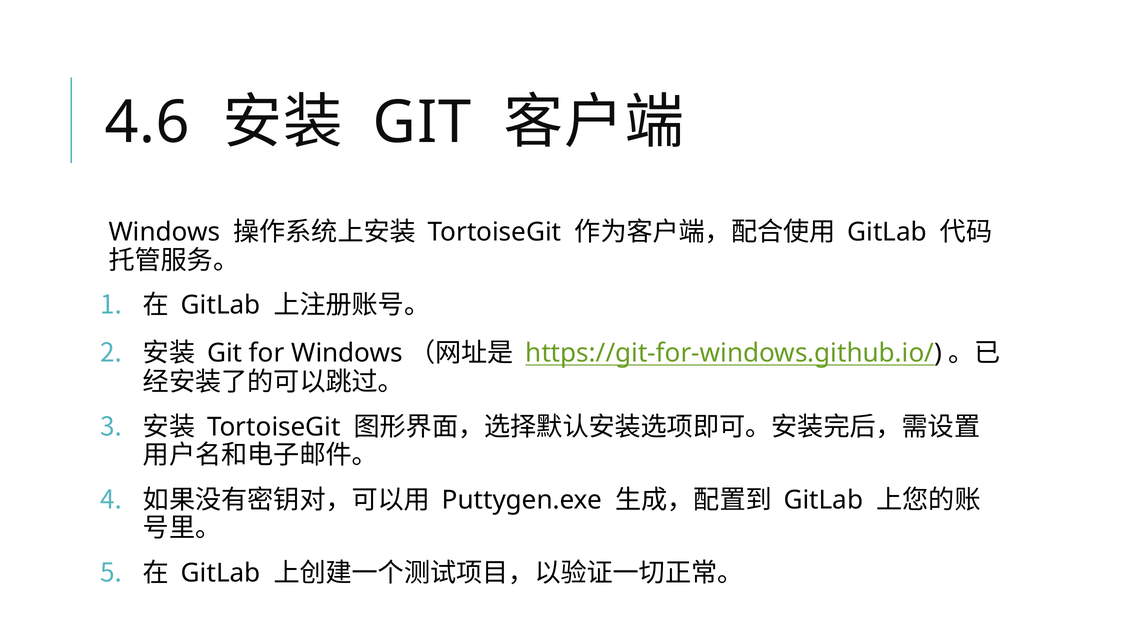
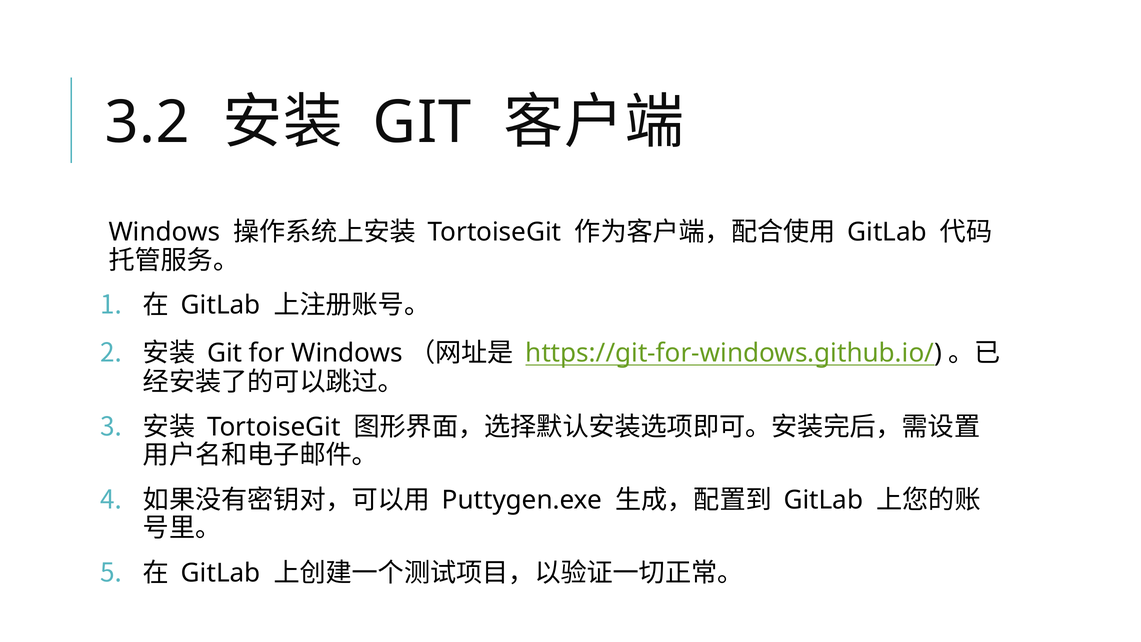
4.6: 4.6 -> 3.2
